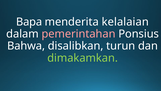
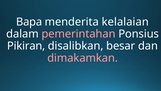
Bahwa: Bahwa -> Pikiran
turun: turun -> besar
dimakamkan colour: light green -> pink
